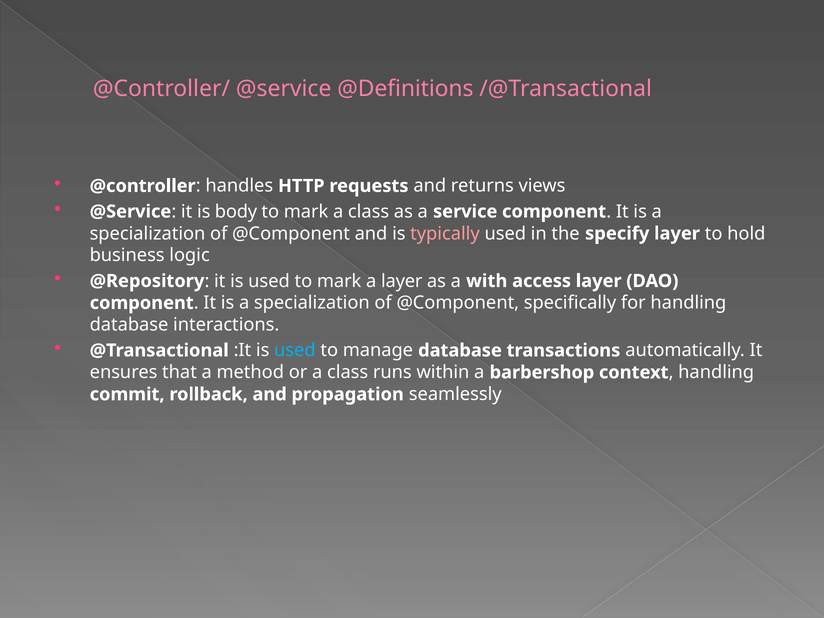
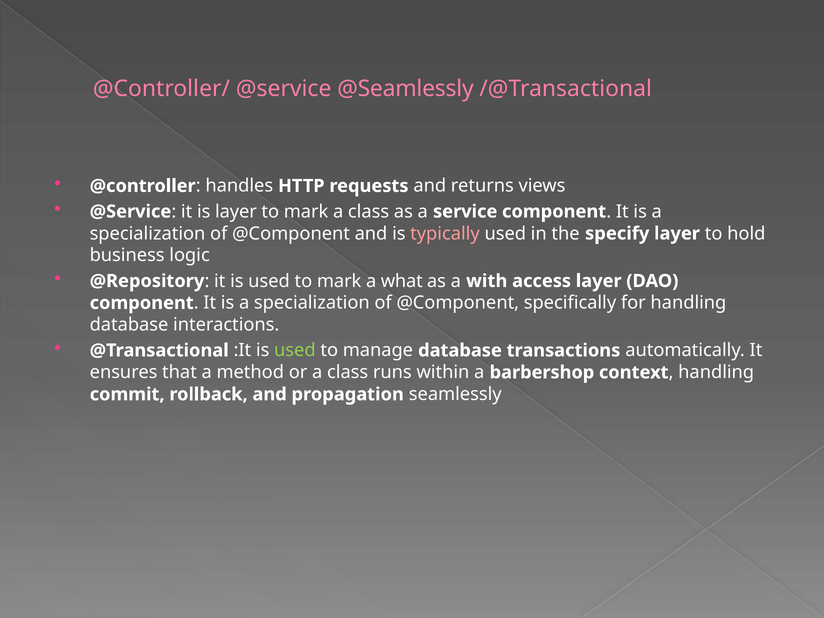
@Definitions: @Definitions -> @Seamlessly
is body: body -> layer
a layer: layer -> what
used at (295, 350) colour: light blue -> light green
